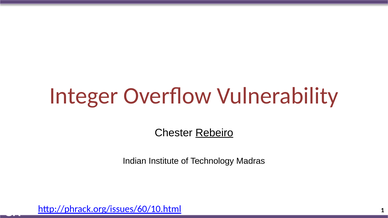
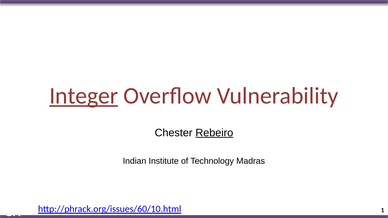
Integer underline: none -> present
